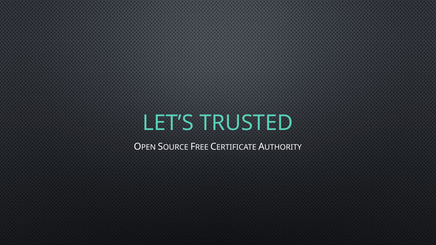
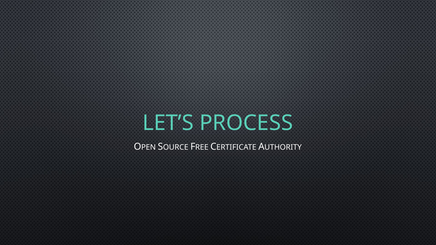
TRUSTED: TRUSTED -> PROCESS
